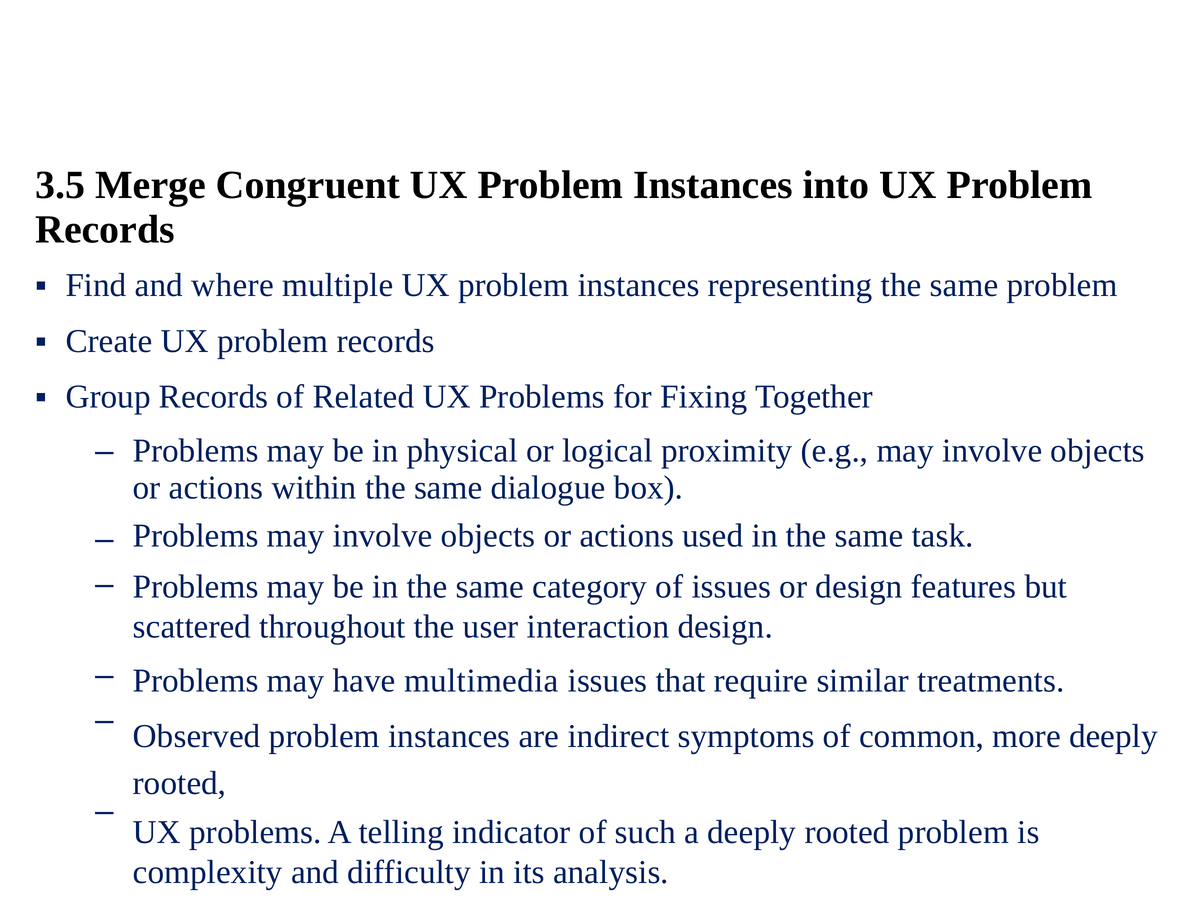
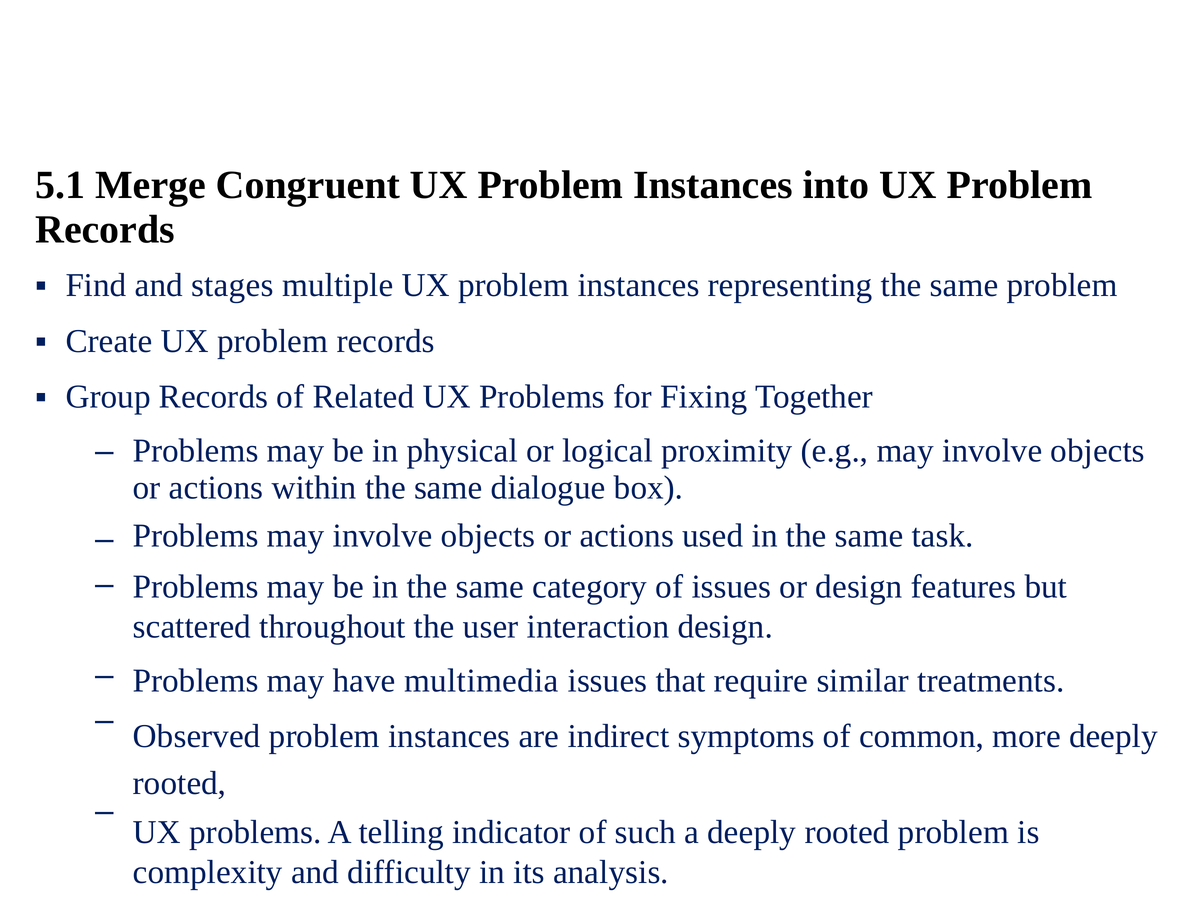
3.5: 3.5 -> 5.1
where: where -> stages
